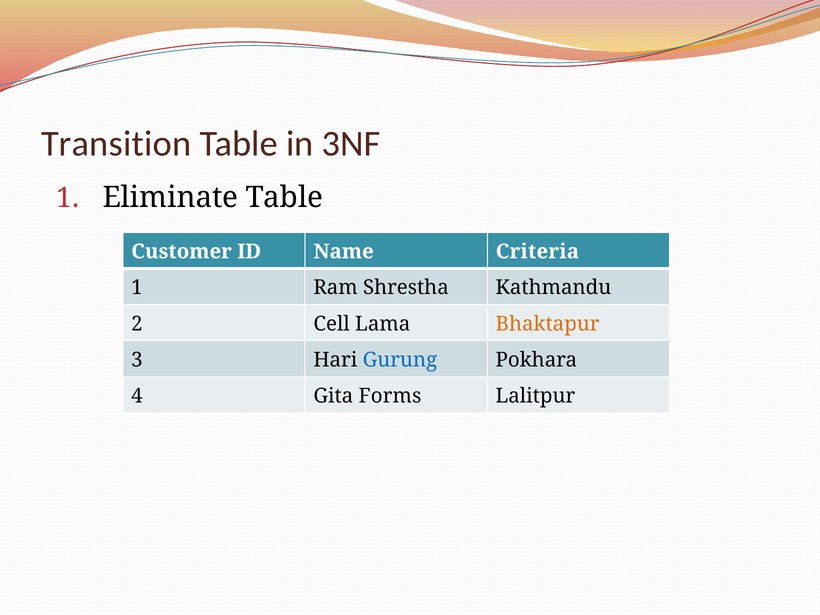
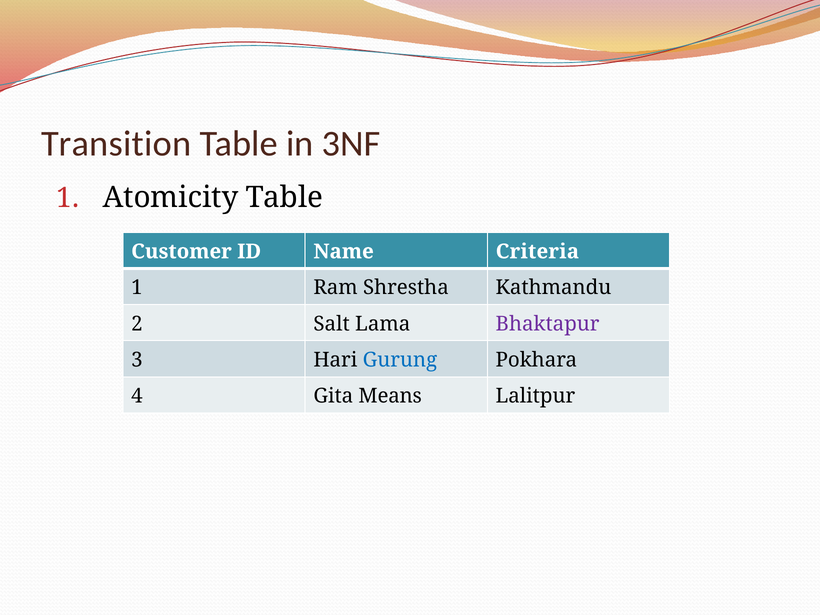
Eliminate: Eliminate -> Atomicity
Cell: Cell -> Salt
Bhaktapur colour: orange -> purple
Forms: Forms -> Means
